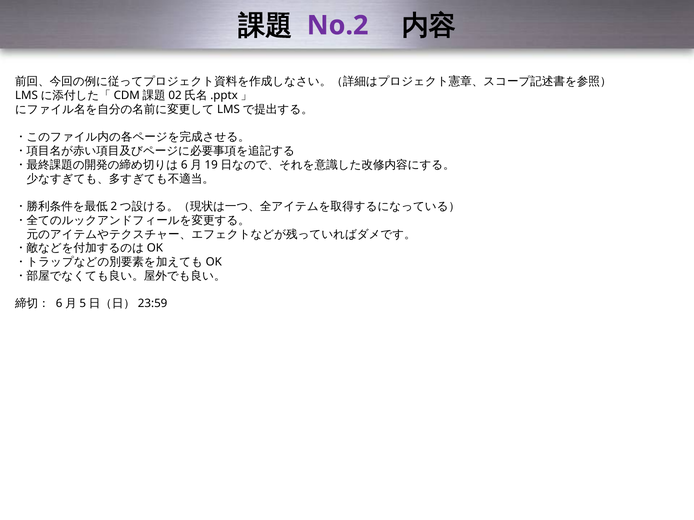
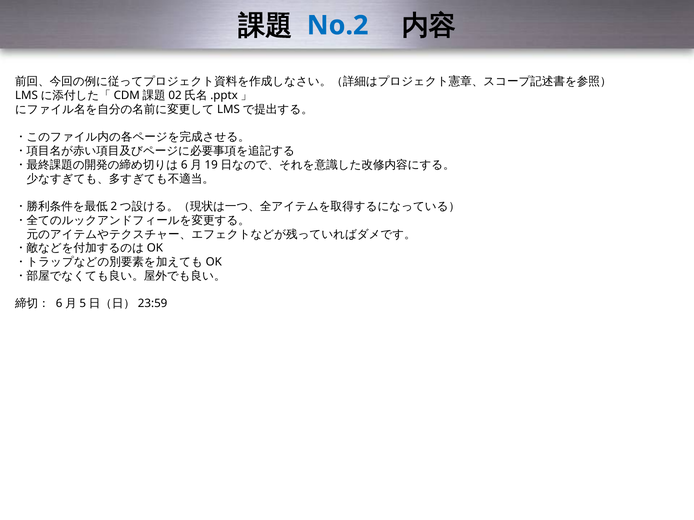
No.2 colour: purple -> blue
